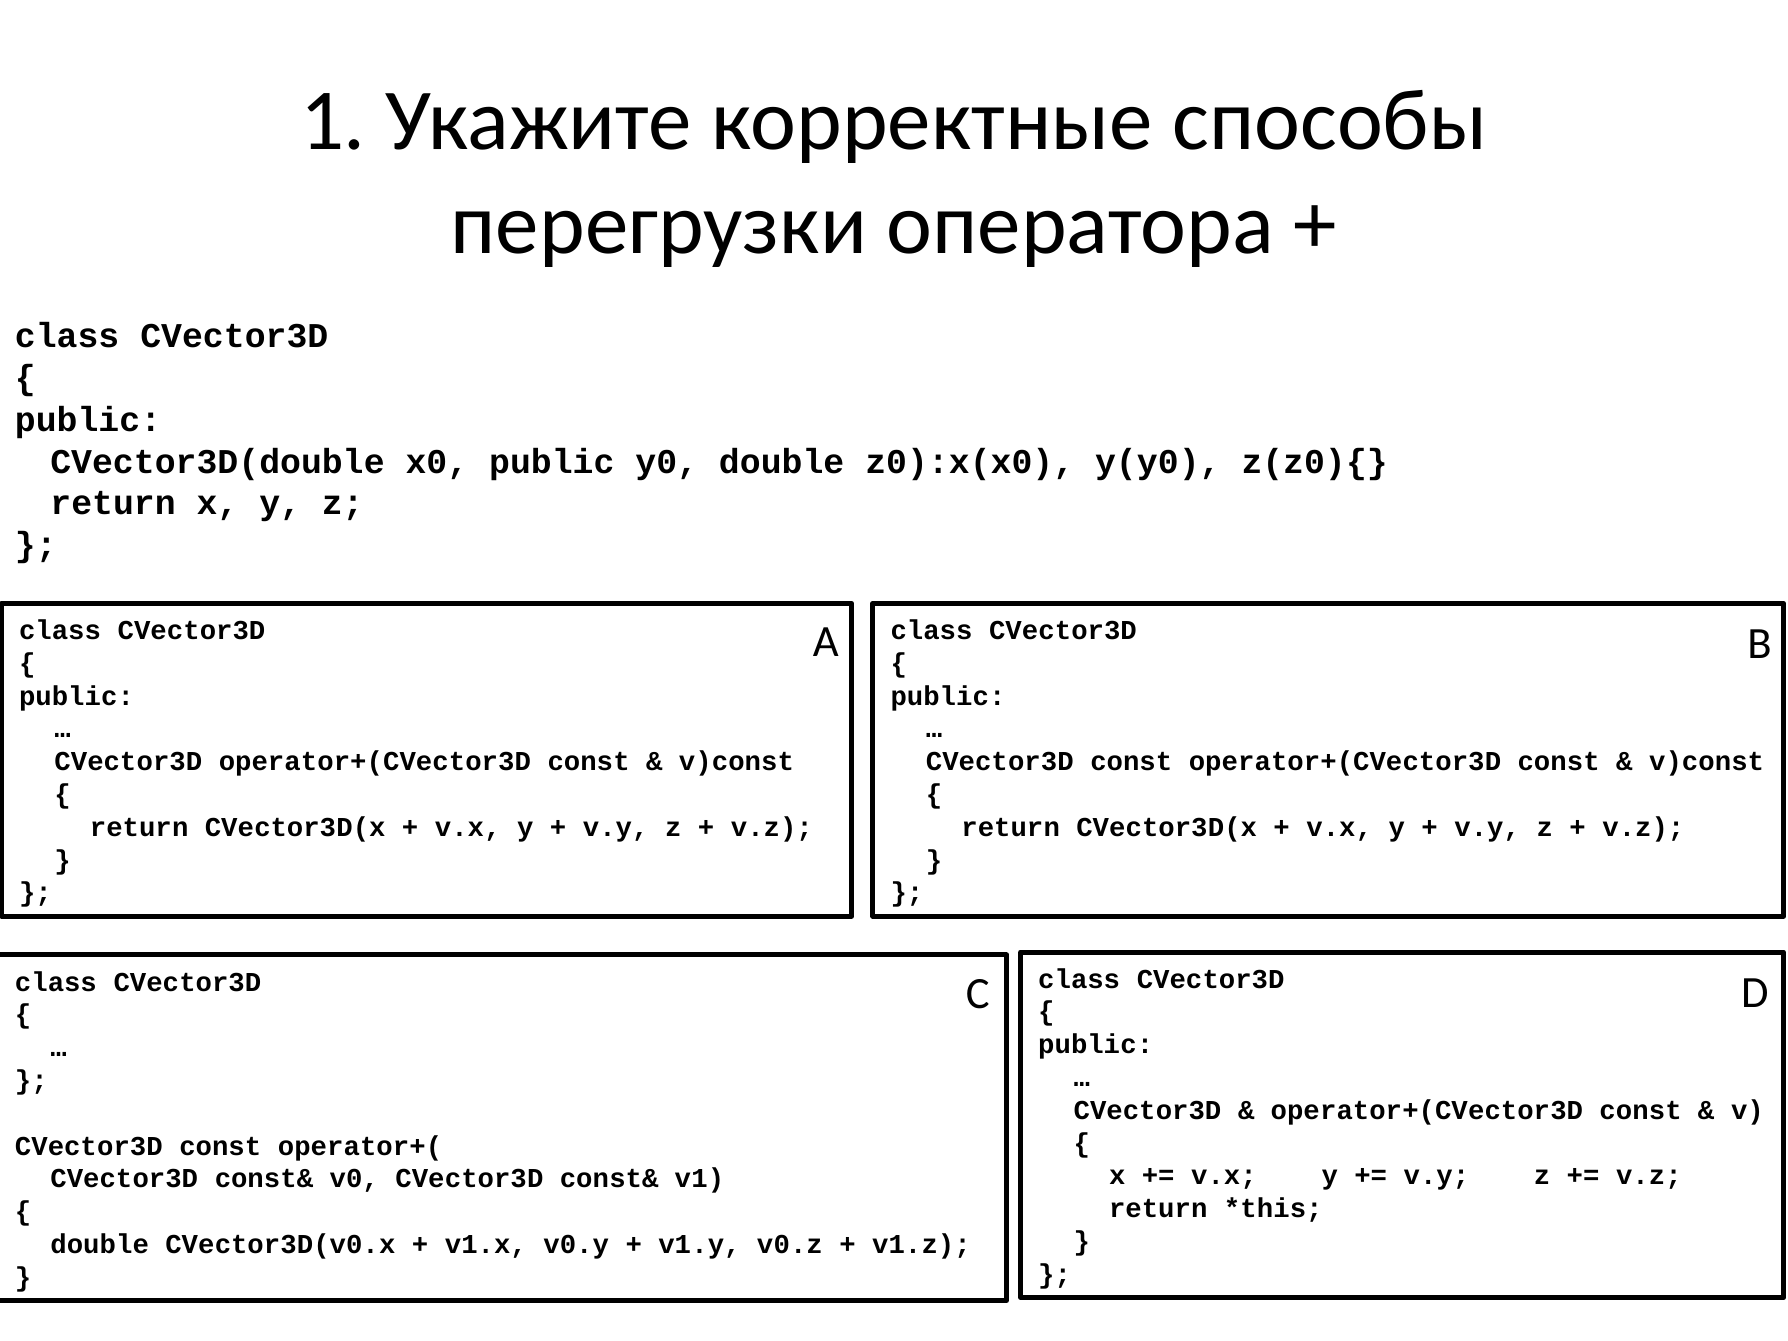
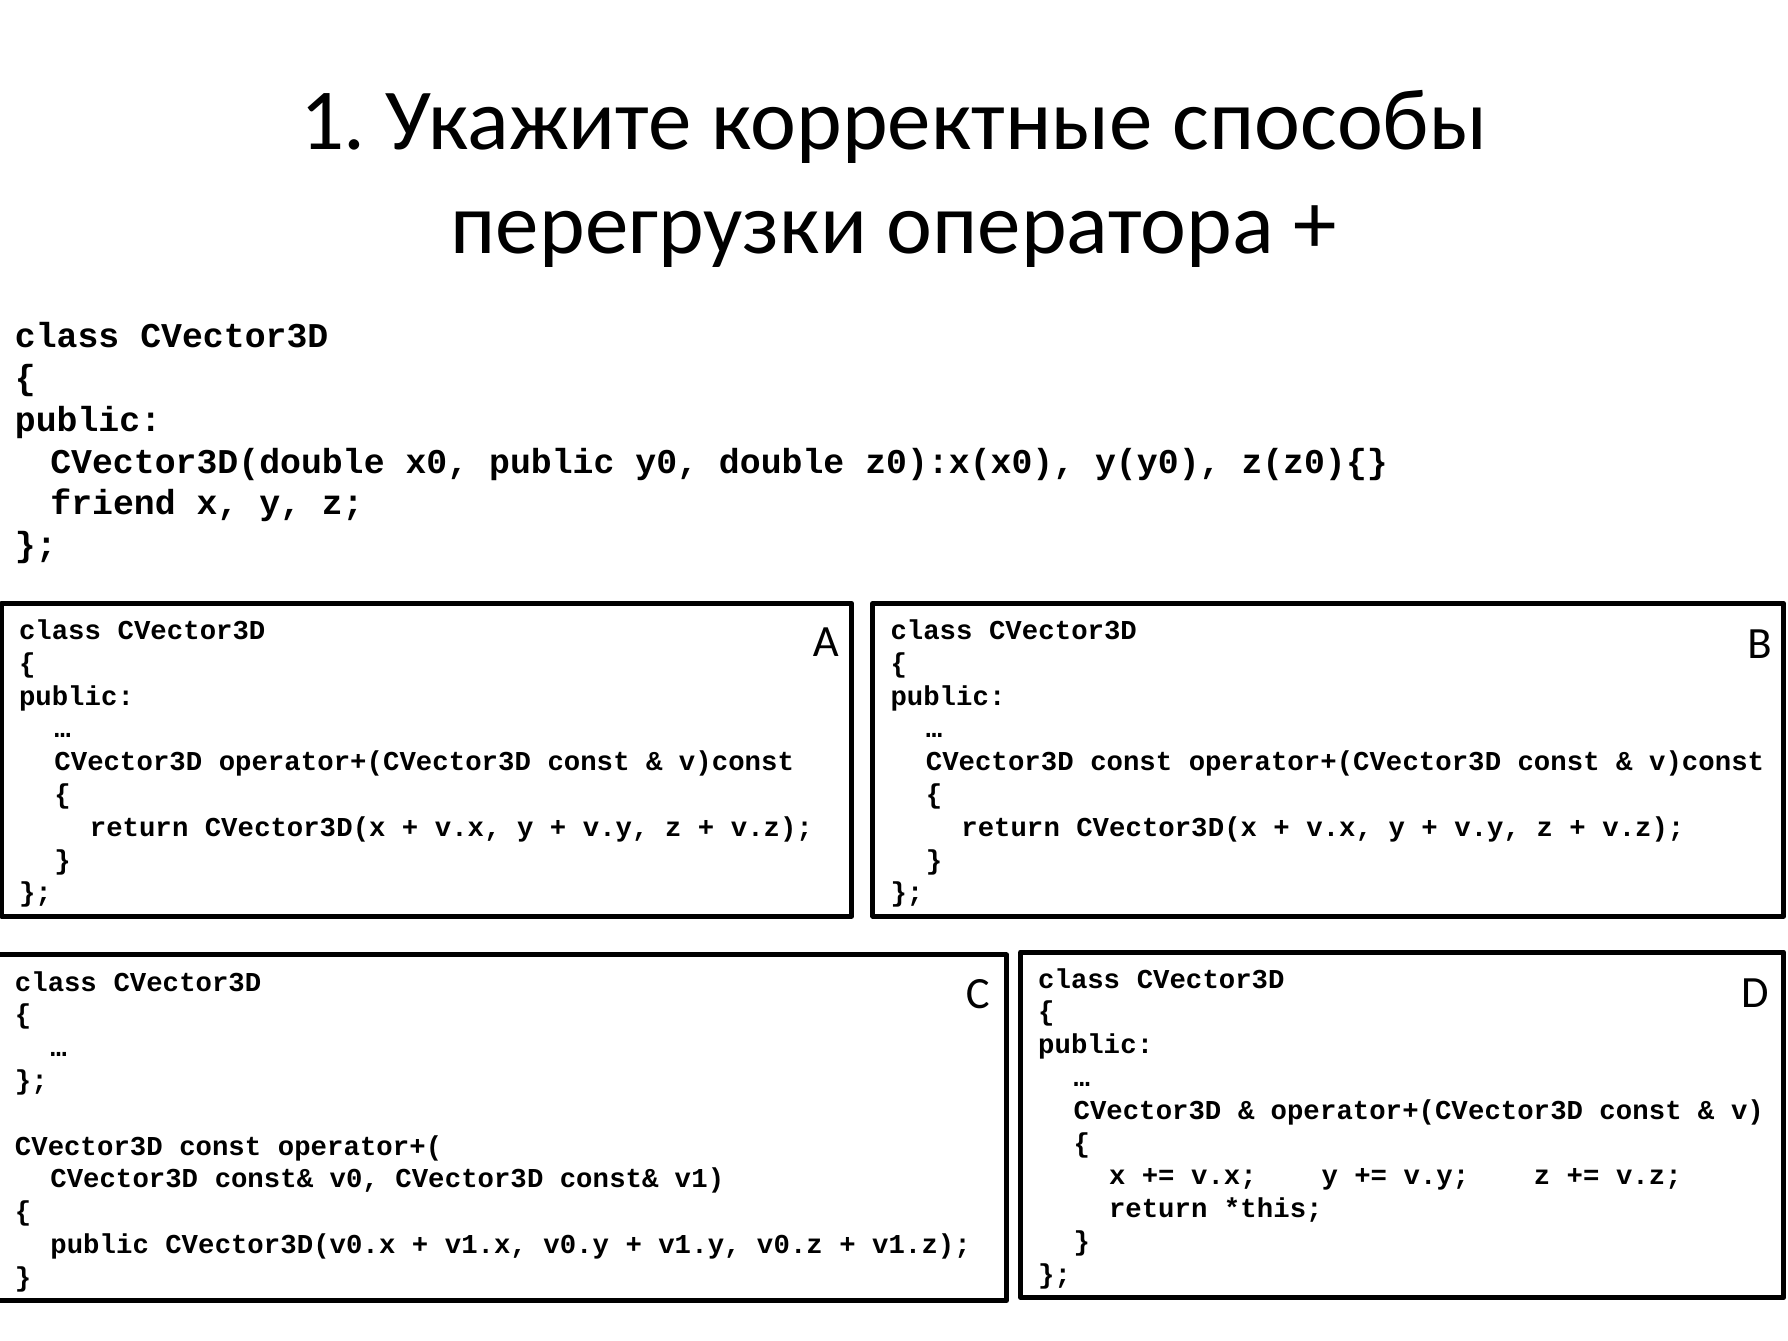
return at (113, 503): return -> friend
double at (100, 1244): double -> public
